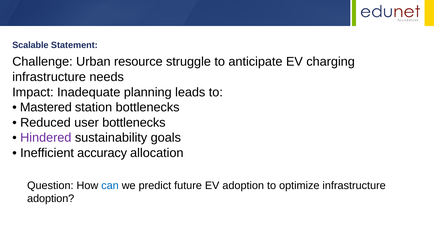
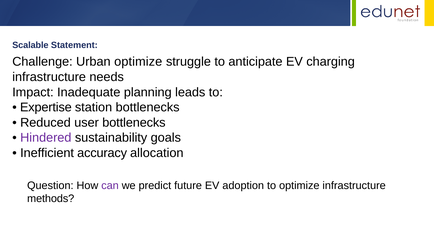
Urban resource: resource -> optimize
Mastered: Mastered -> Expertise
can colour: blue -> purple
adoption at (51, 199): adoption -> methods
